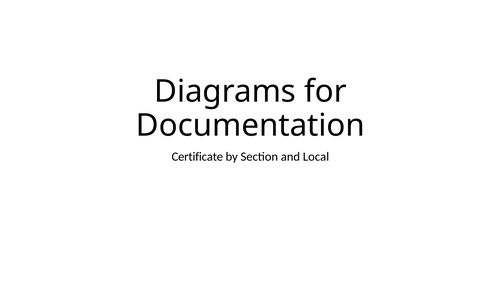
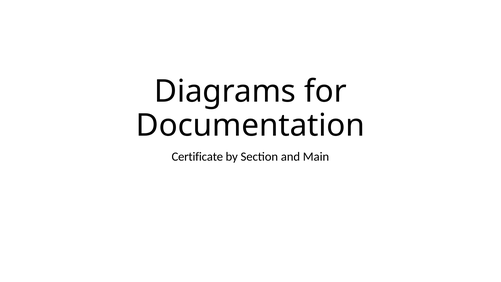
Local: Local -> Main
